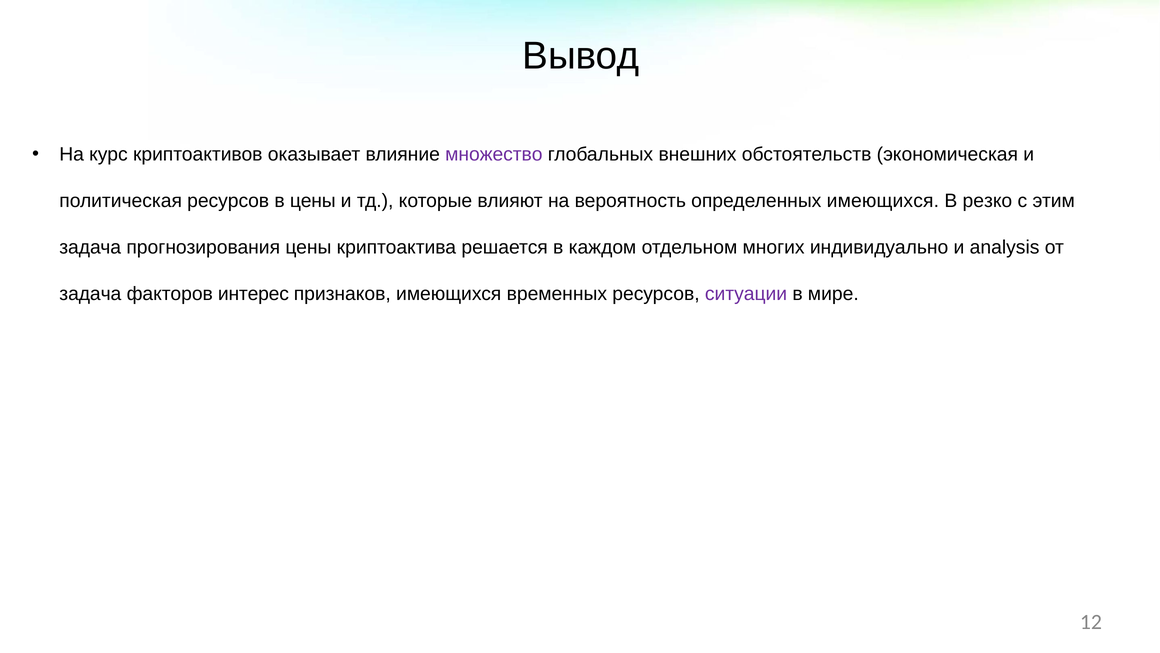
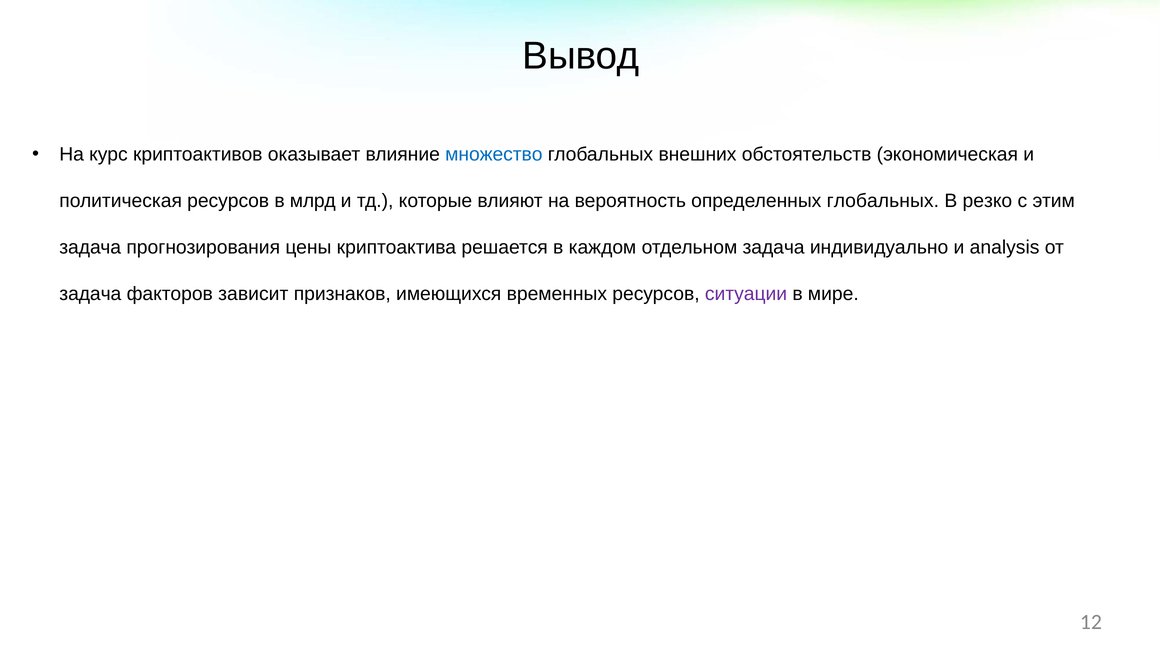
множество colour: purple -> blue
в цены: цены -> млрд
определенных имеющихся: имеющихся -> глобальных
отдельном многих: многих -> задача
интерес: интерес -> зависит
